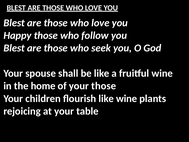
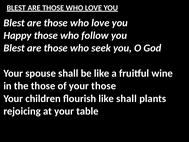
the home: home -> those
like wine: wine -> shall
